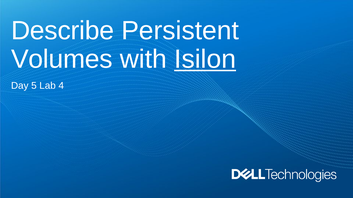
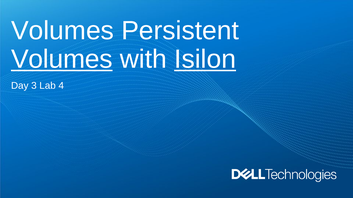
Describe at (63, 31): Describe -> Volumes
Volumes at (62, 59) underline: none -> present
5: 5 -> 3
